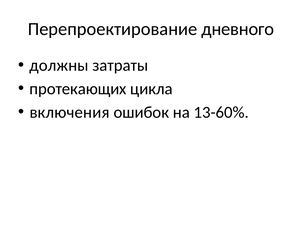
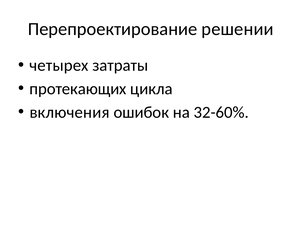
дневного: дневного -> решении
должны: должны -> четырех
13-60%: 13-60% -> 32-60%
